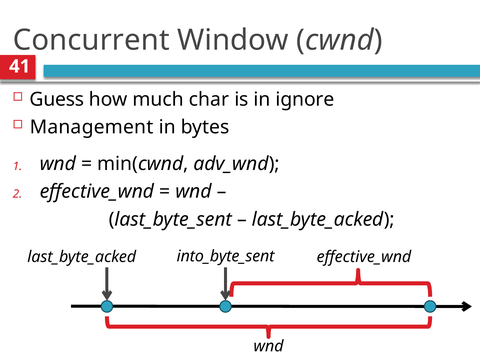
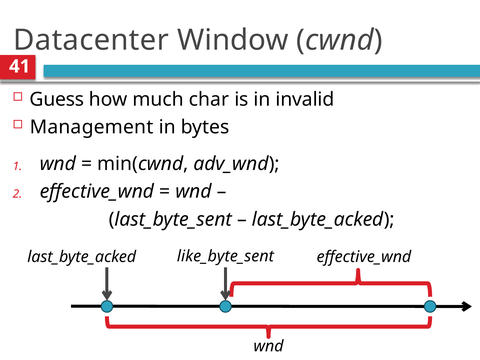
Concurrent: Concurrent -> Datacenter
ignore: ignore -> invalid
into_byte_sent: into_byte_sent -> like_byte_sent
